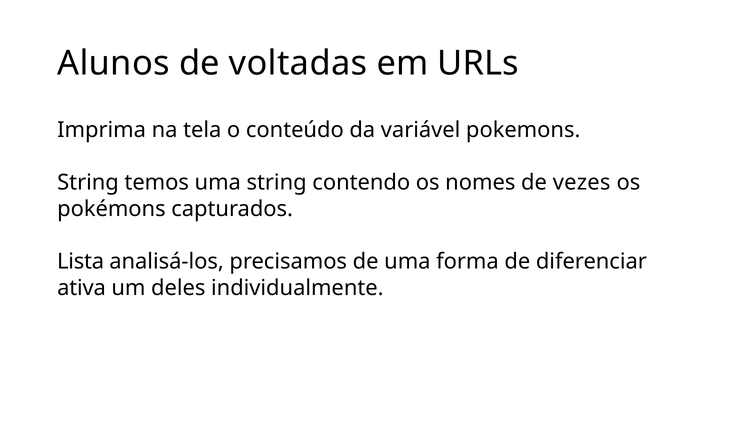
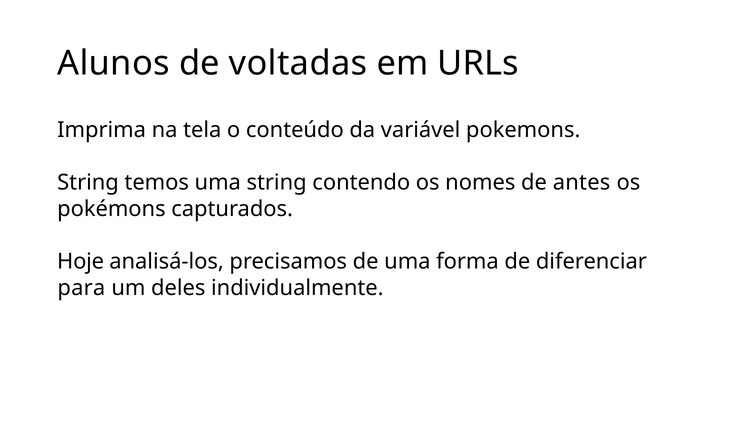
vezes: vezes -> antes
Lista: Lista -> Hoje
ativa: ativa -> para
